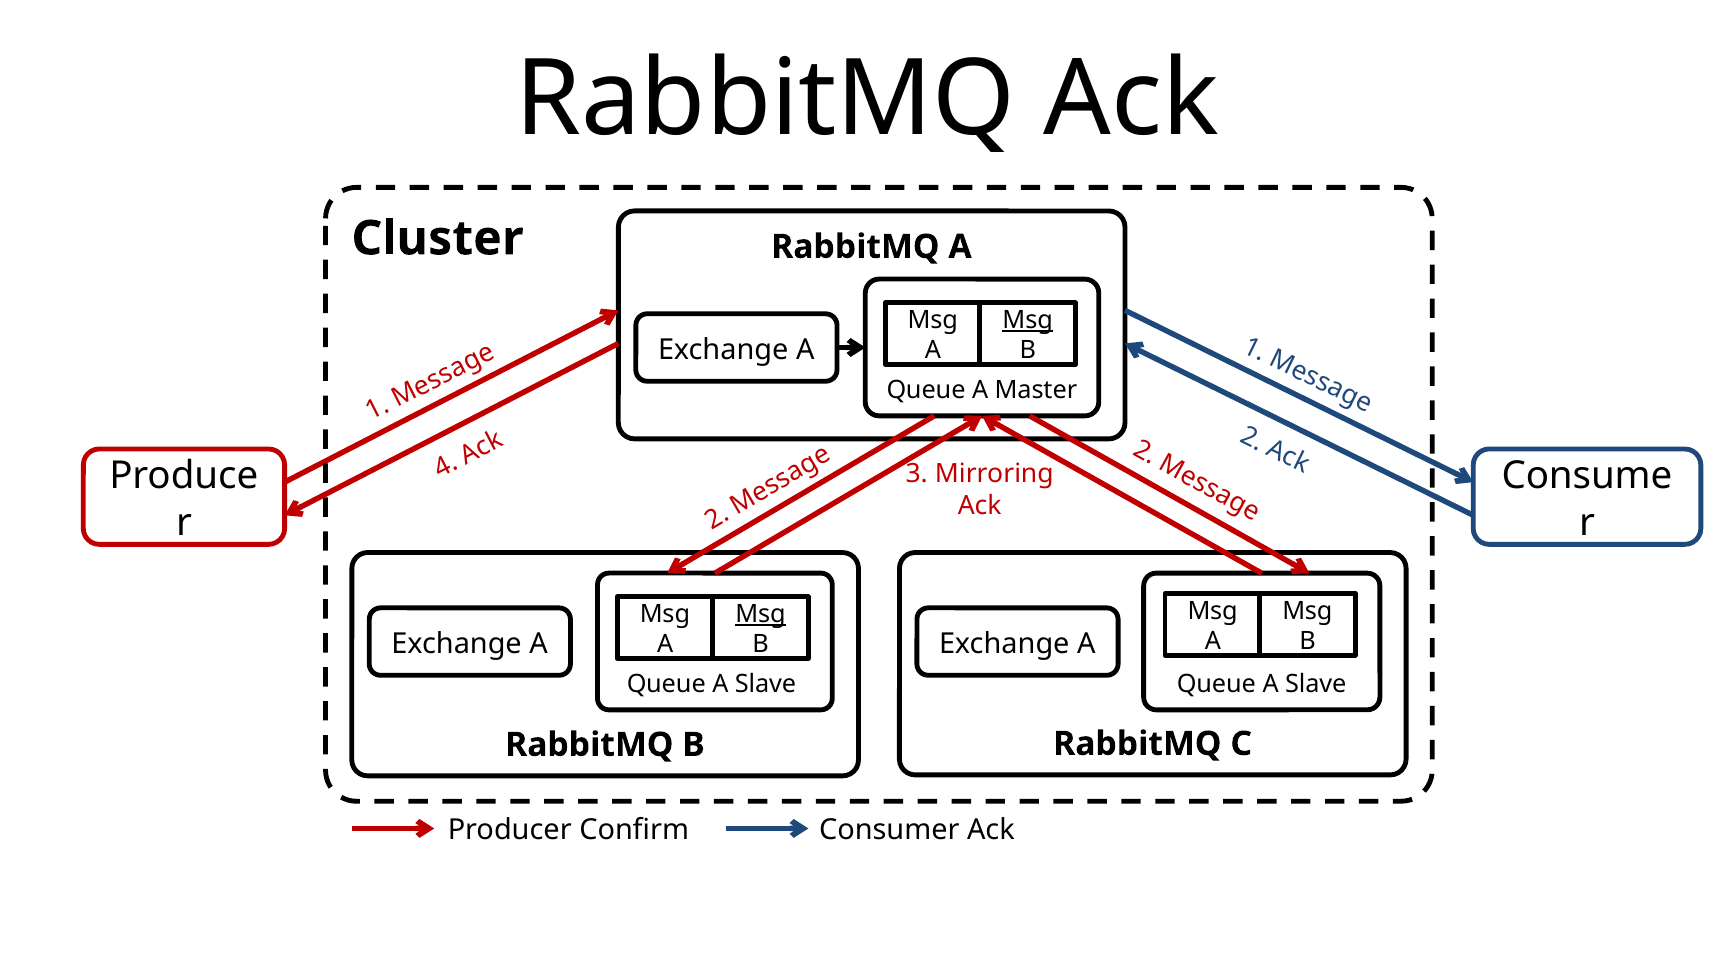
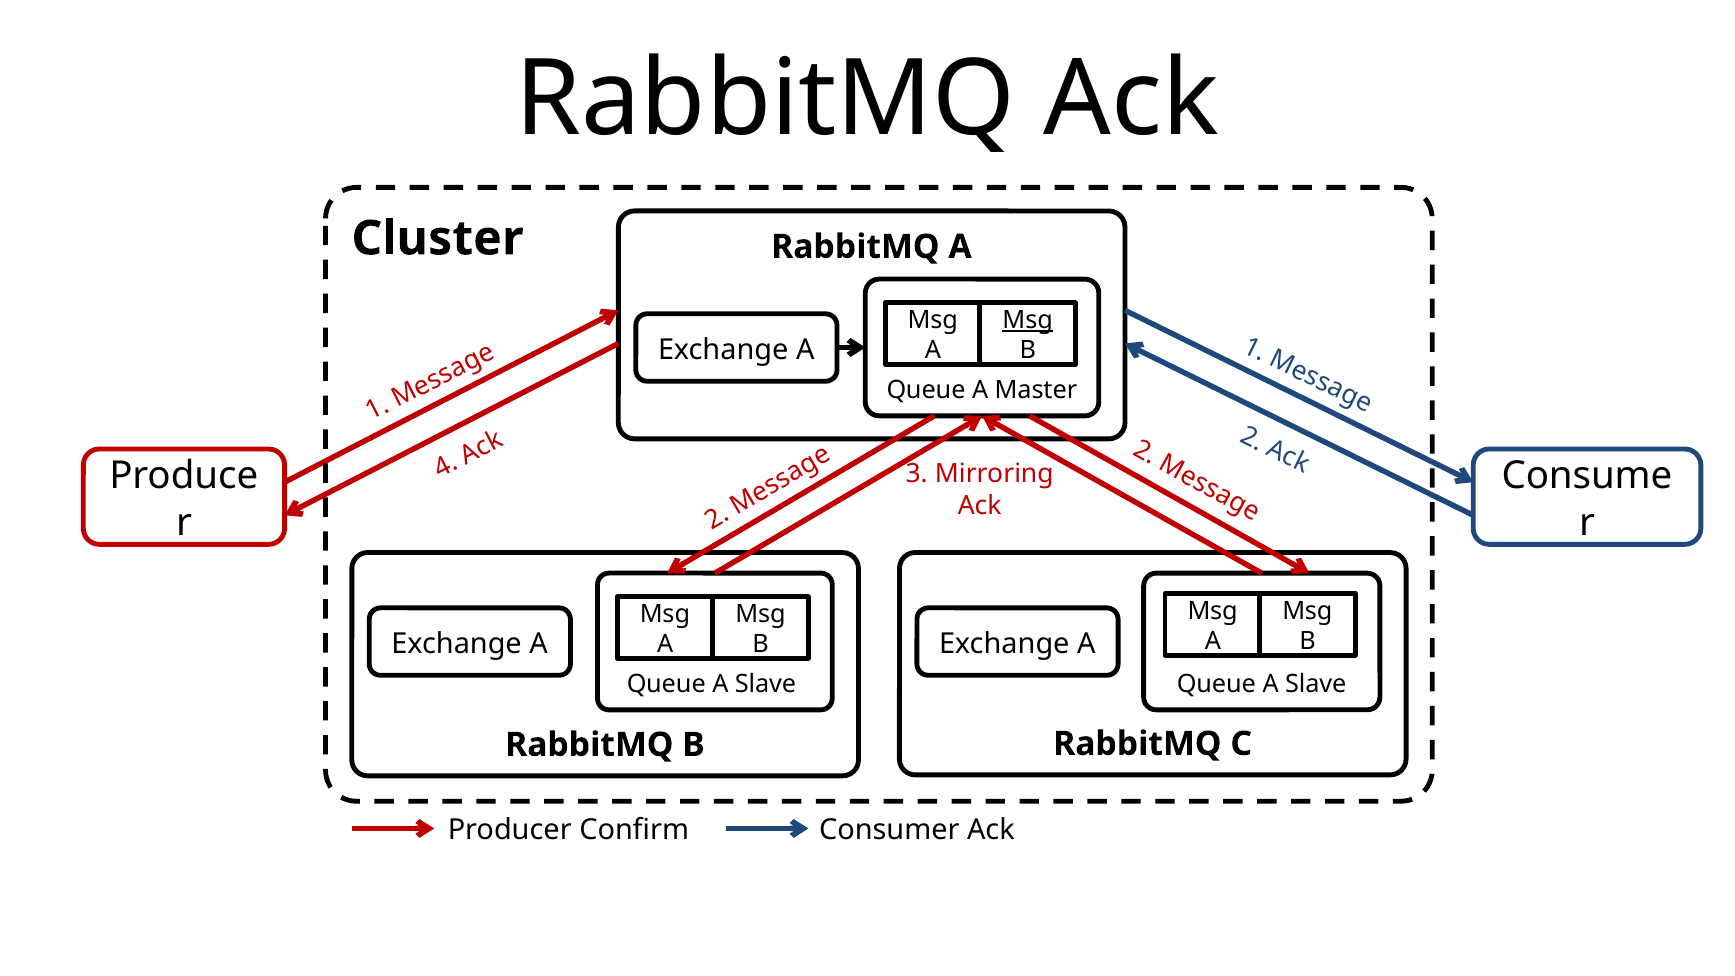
Msg at (760, 614) underline: present -> none
